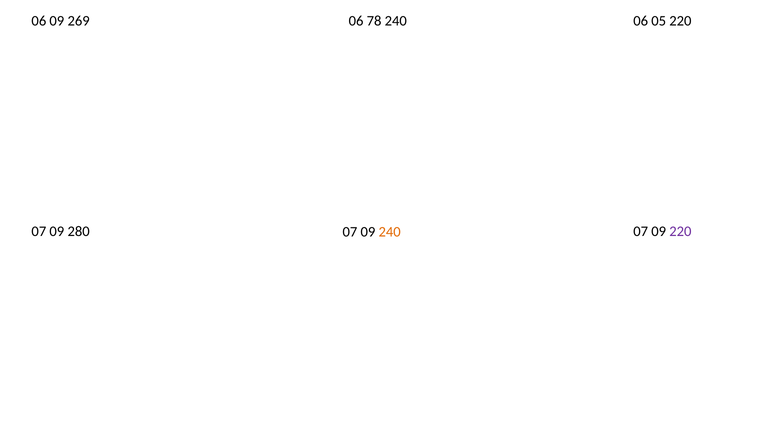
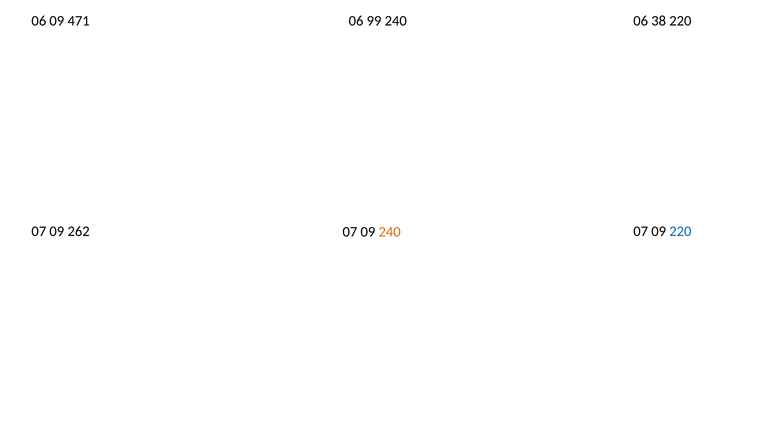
269: 269 -> 471
78: 78 -> 99
05: 05 -> 38
280: 280 -> 262
220 at (680, 231) colour: purple -> blue
